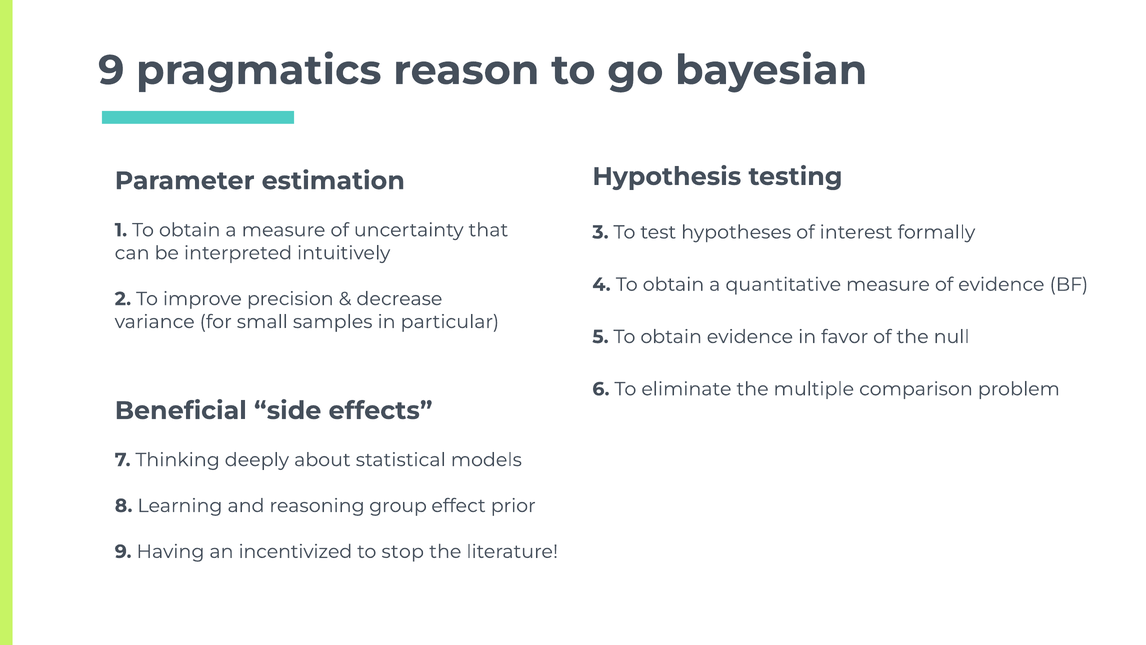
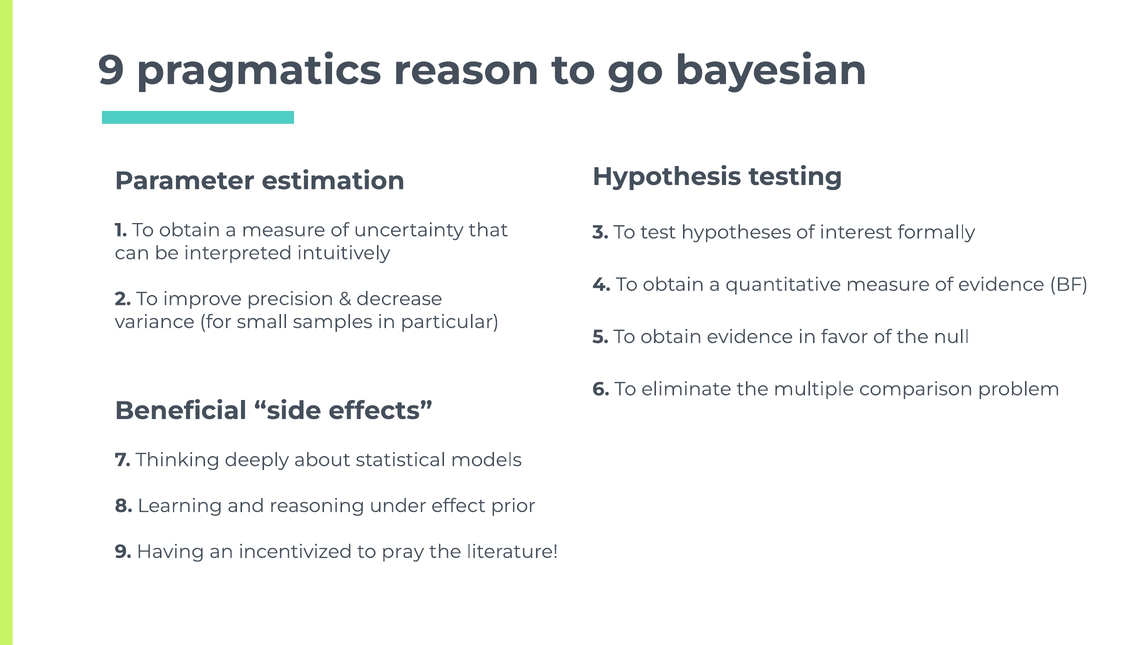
group: group -> under
stop: stop -> pray
